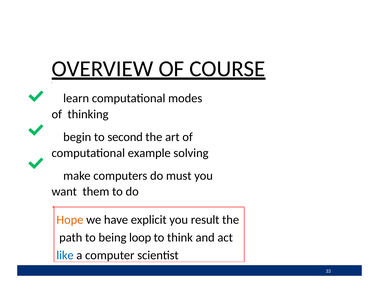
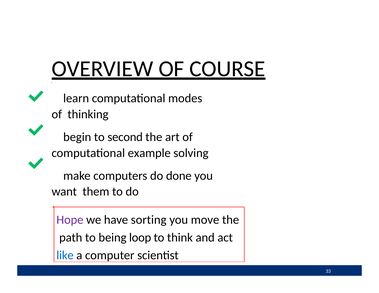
must: must -> done
Hope colour: orange -> purple
explicit: explicit -> sorting
result: result -> move
